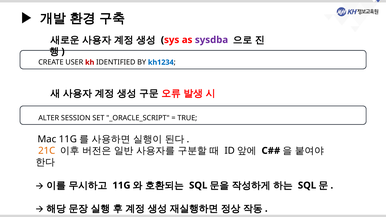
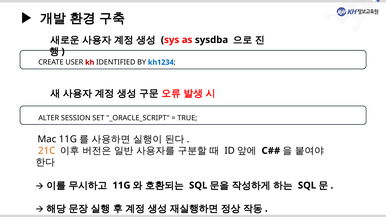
sysdba colour: purple -> black
